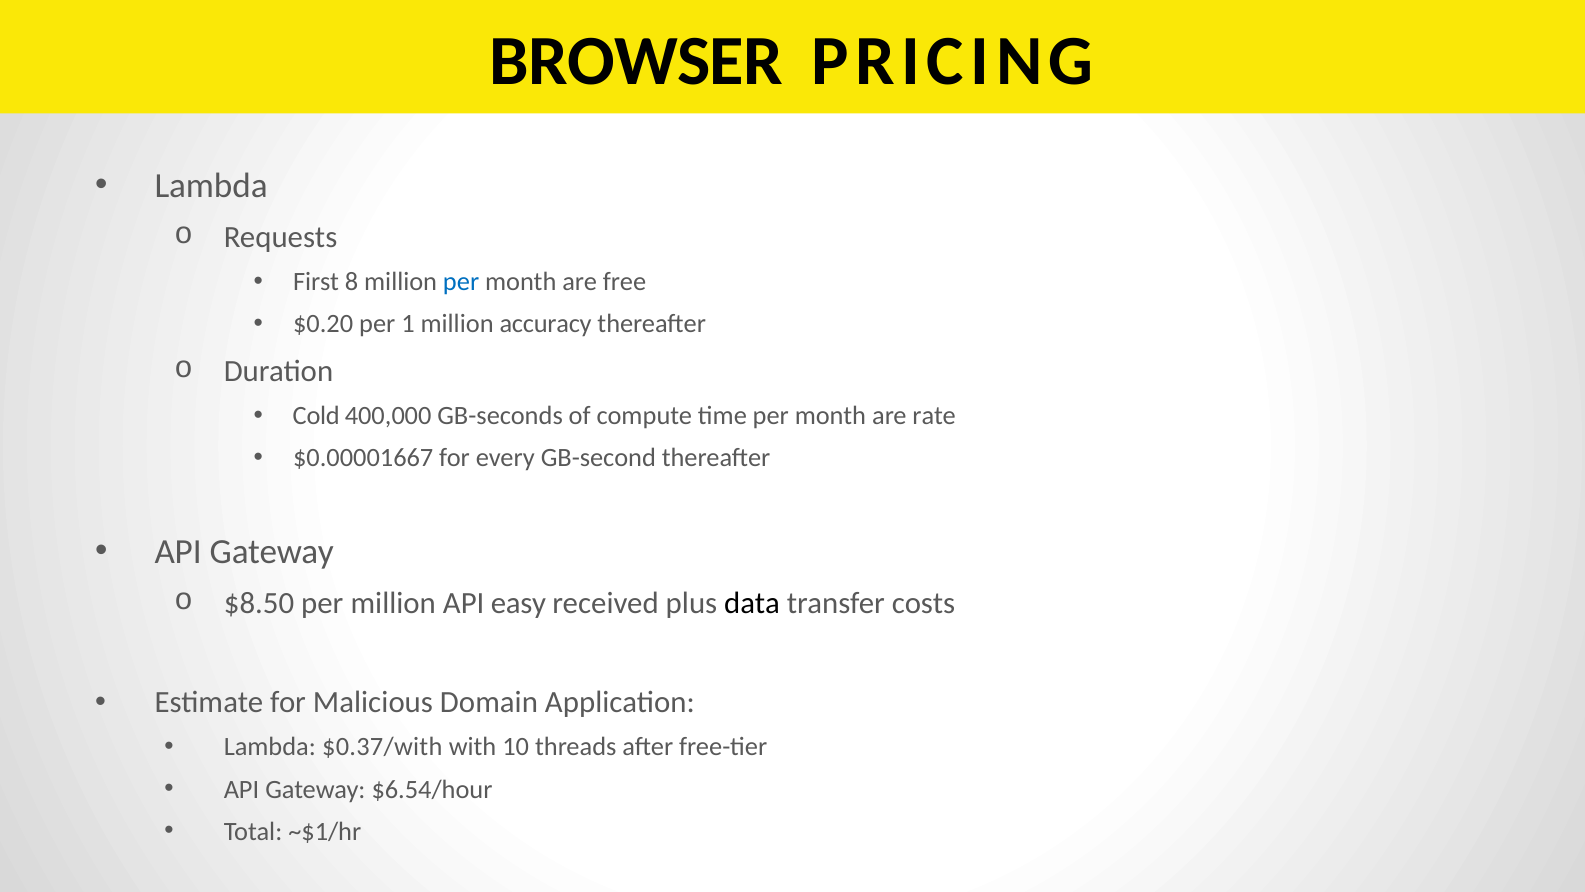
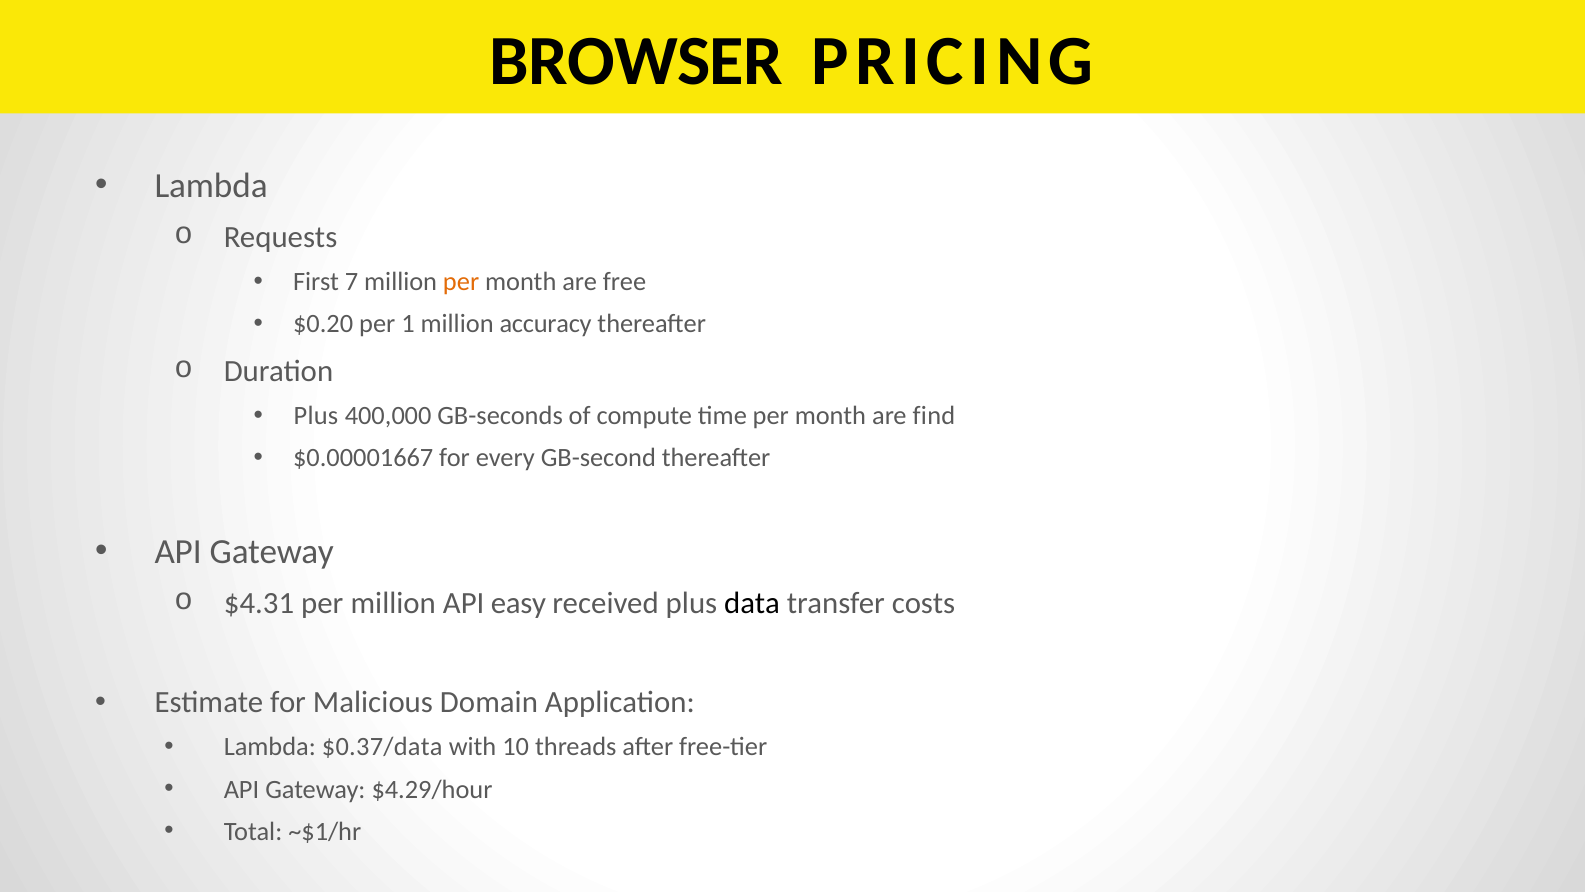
8: 8 -> 7
per at (461, 282) colour: blue -> orange
Cold at (316, 416): Cold -> Plus
rate: rate -> find
$8.50: $8.50 -> $4.31
$0.37/with: $0.37/with -> $0.37/data
$6.54/hour: $6.54/hour -> $4.29/hour
